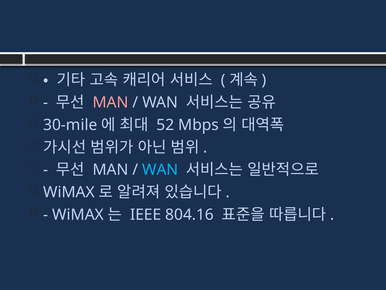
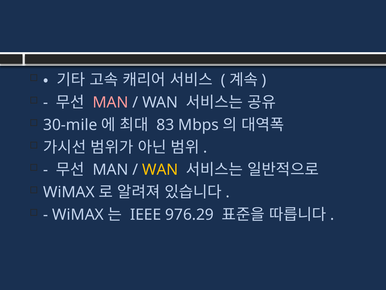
52: 52 -> 83
WAN at (160, 170) colour: light blue -> yellow
804.16: 804.16 -> 976.29
